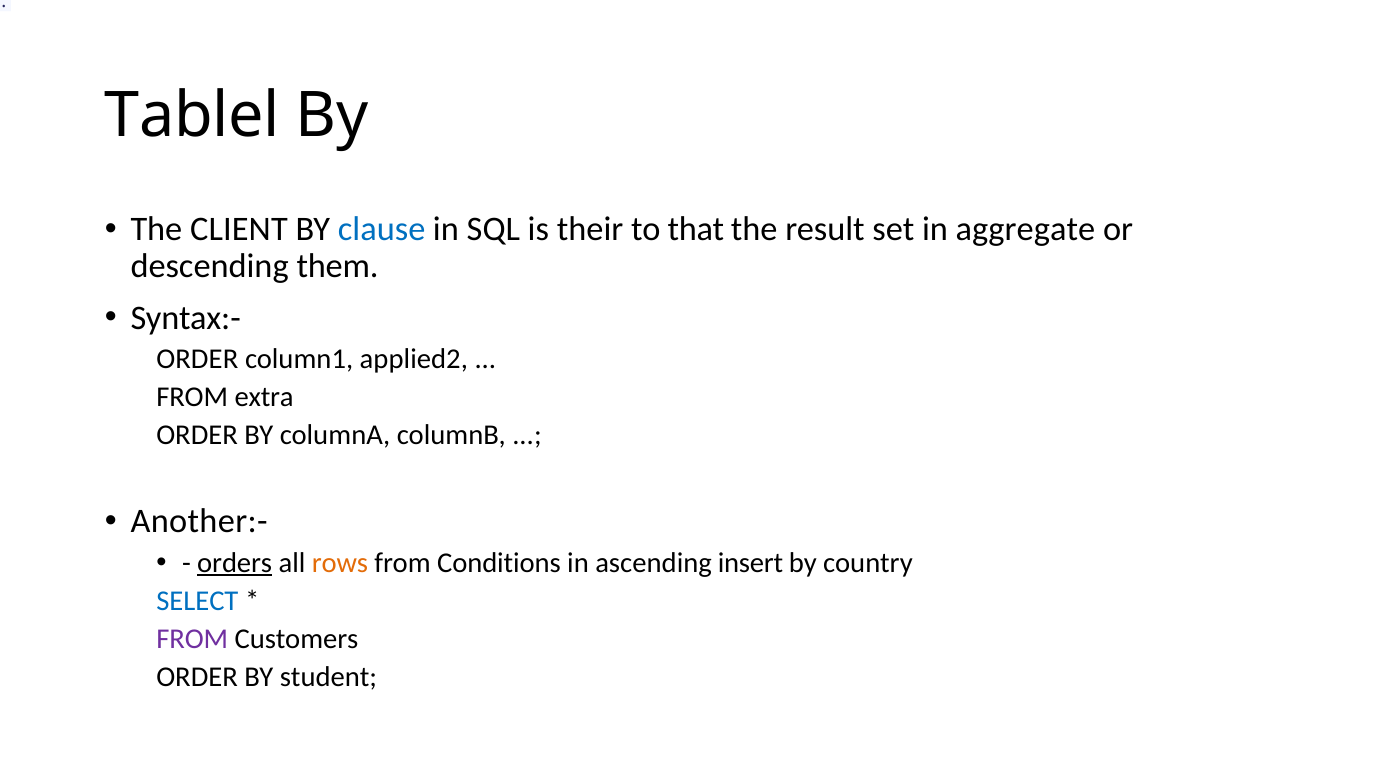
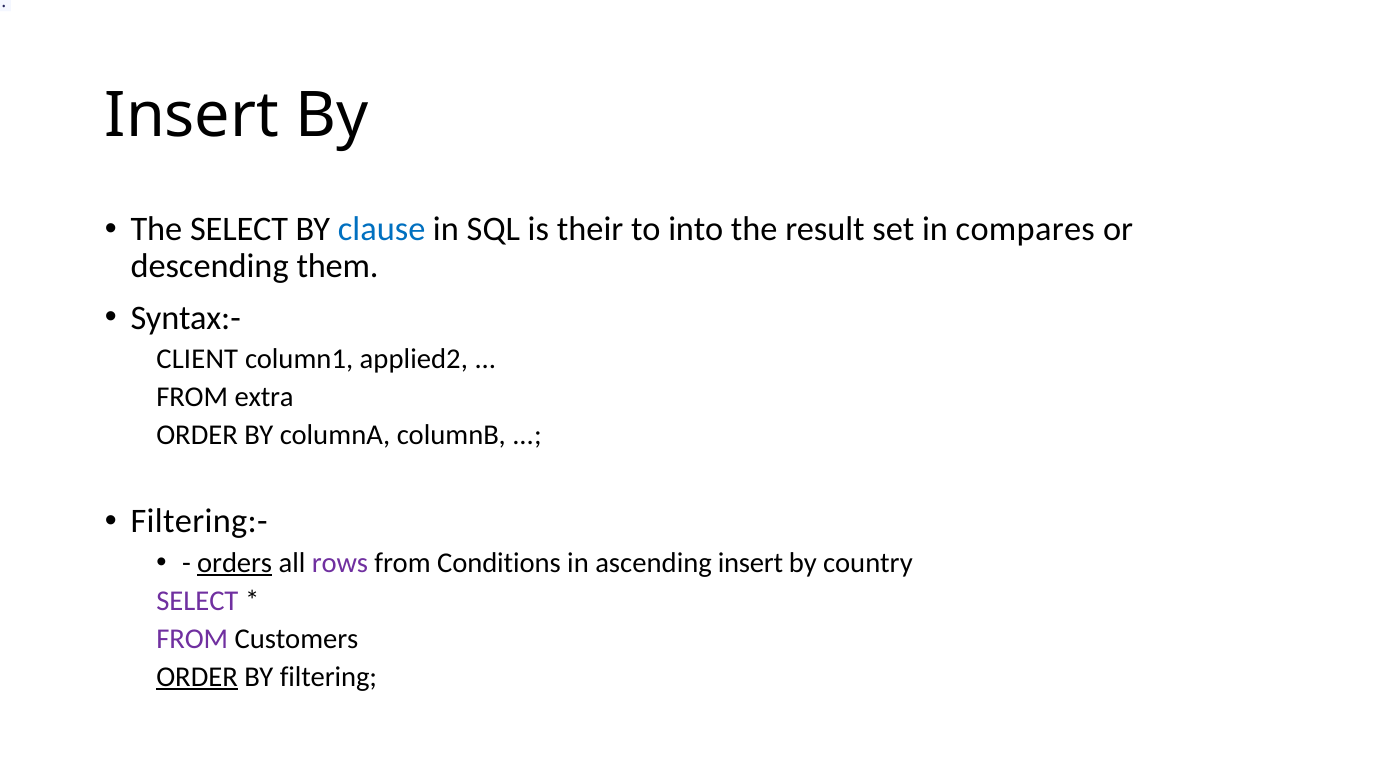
Tablel at (192, 115): Tablel -> Insert
The CLIENT: CLIENT -> SELECT
that: that -> into
aggregate: aggregate -> compares
ORDER at (197, 359): ORDER -> CLIENT
Another:-: Another:- -> Filtering:-
rows colour: orange -> purple
SELECT at (197, 601) colour: blue -> purple
ORDER at (197, 677) underline: none -> present
student: student -> filtering
